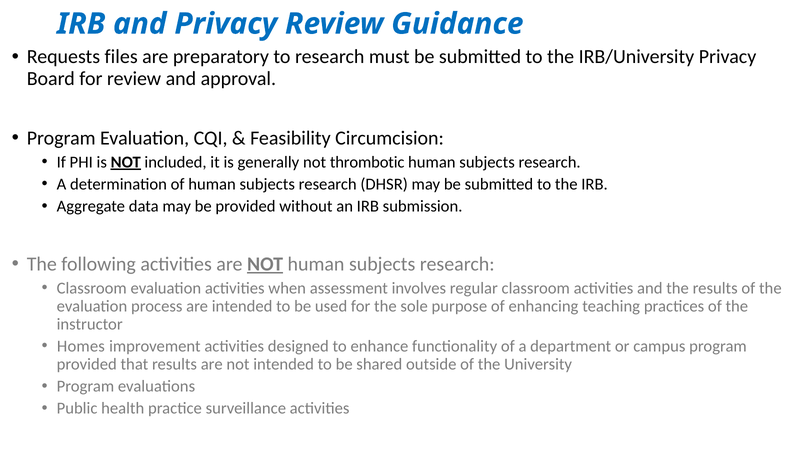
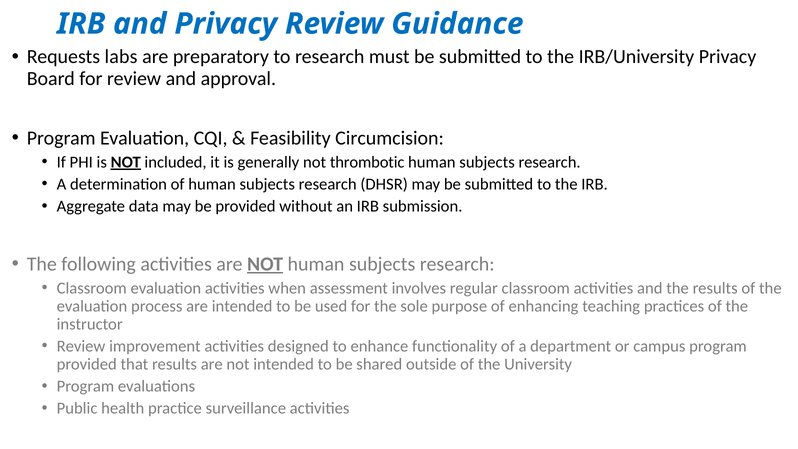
files: files -> labs
Homes at (81, 346): Homes -> Review
